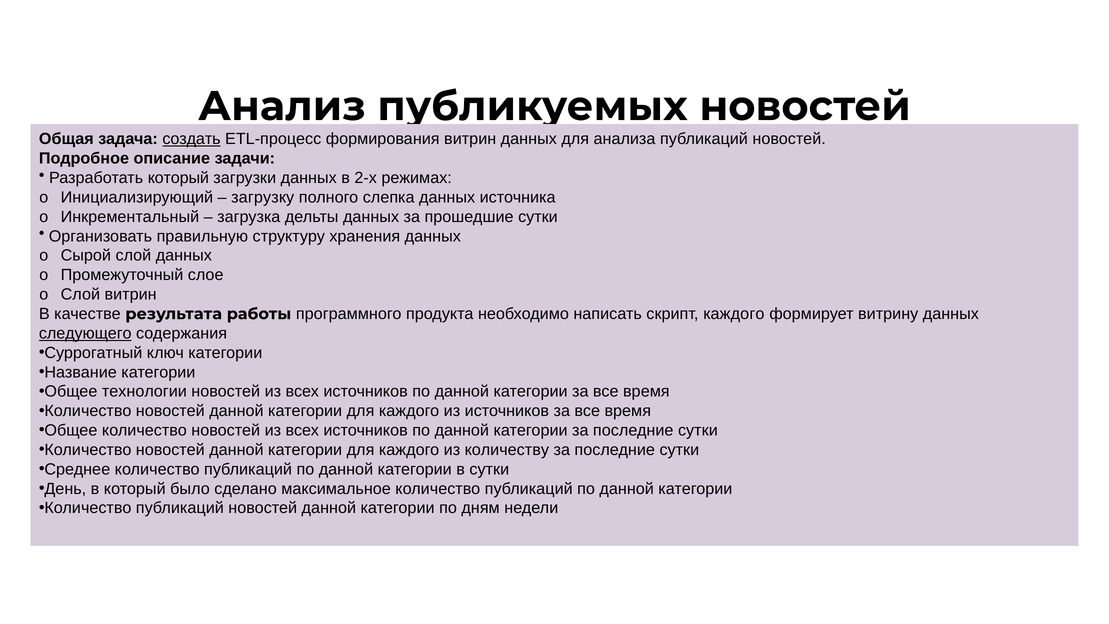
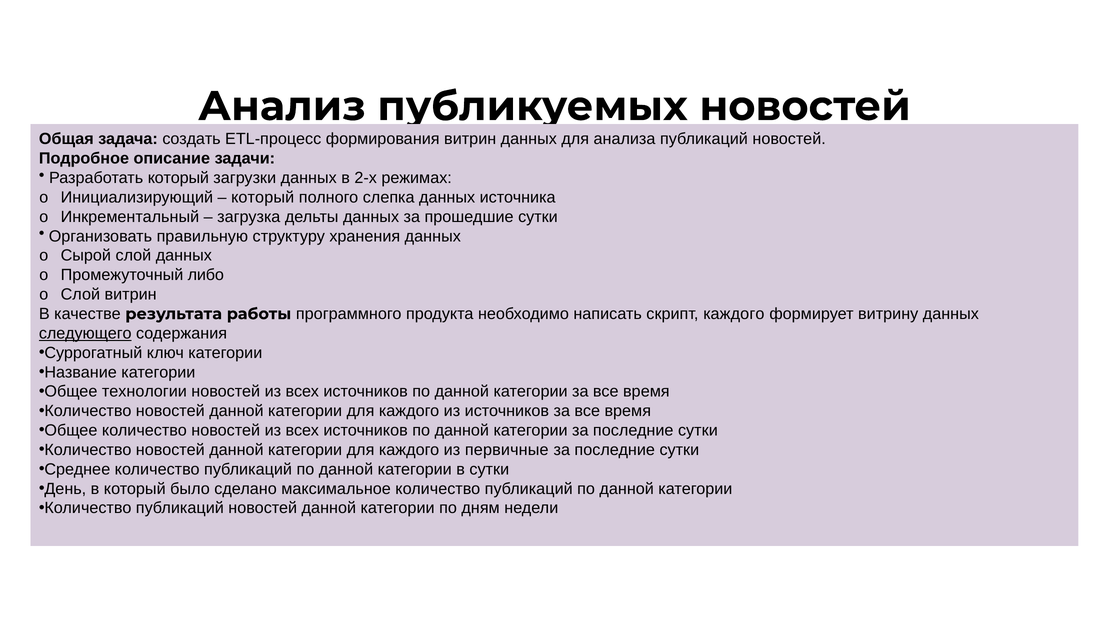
создать underline: present -> none
загрузку at (263, 197): загрузку -> который
слое: слое -> либо
количеству: количеству -> первичные
